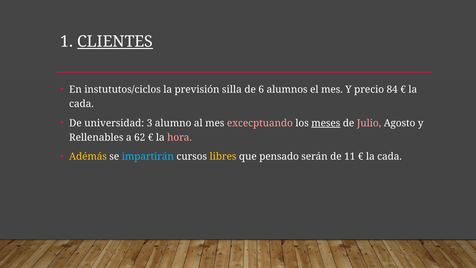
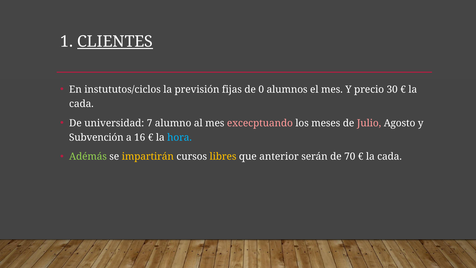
silla: silla -> fijas
6: 6 -> 0
84: 84 -> 30
3: 3 -> 7
meses underline: present -> none
Rellenables: Rellenables -> Subvención
62: 62 -> 16
hora colour: pink -> light blue
Adémás colour: yellow -> light green
impartirán colour: light blue -> yellow
pensado: pensado -> anterior
11: 11 -> 70
